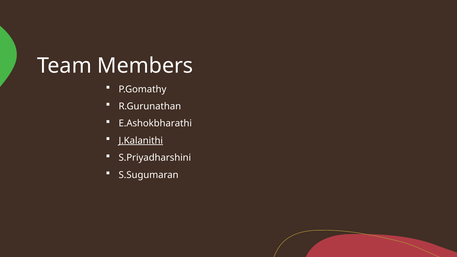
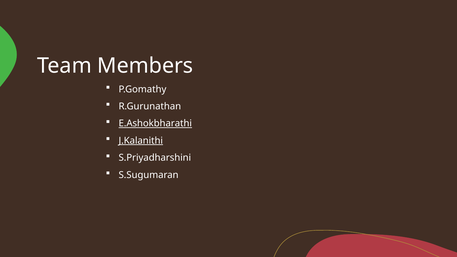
E.Ashokbharathi underline: none -> present
